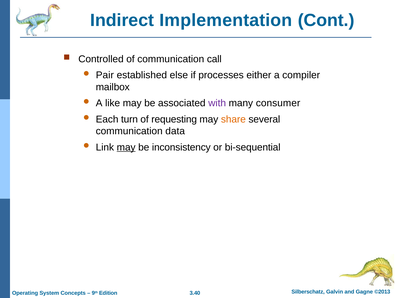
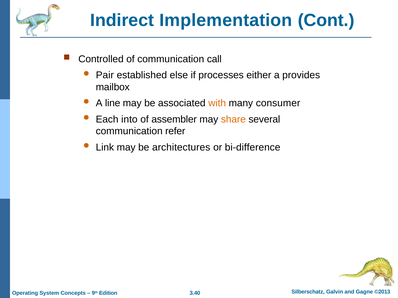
compiler: compiler -> provides
like: like -> line
with colour: purple -> orange
turn: turn -> into
requesting: requesting -> assembler
data: data -> refer
may at (126, 148) underline: present -> none
inconsistency: inconsistency -> architectures
bi-sequential: bi-sequential -> bi-difference
